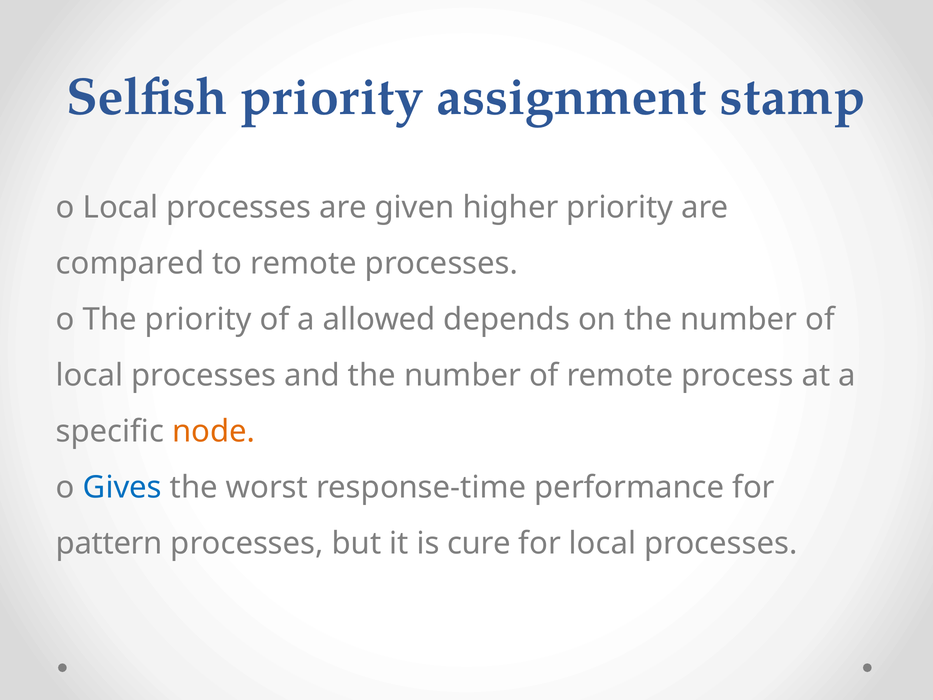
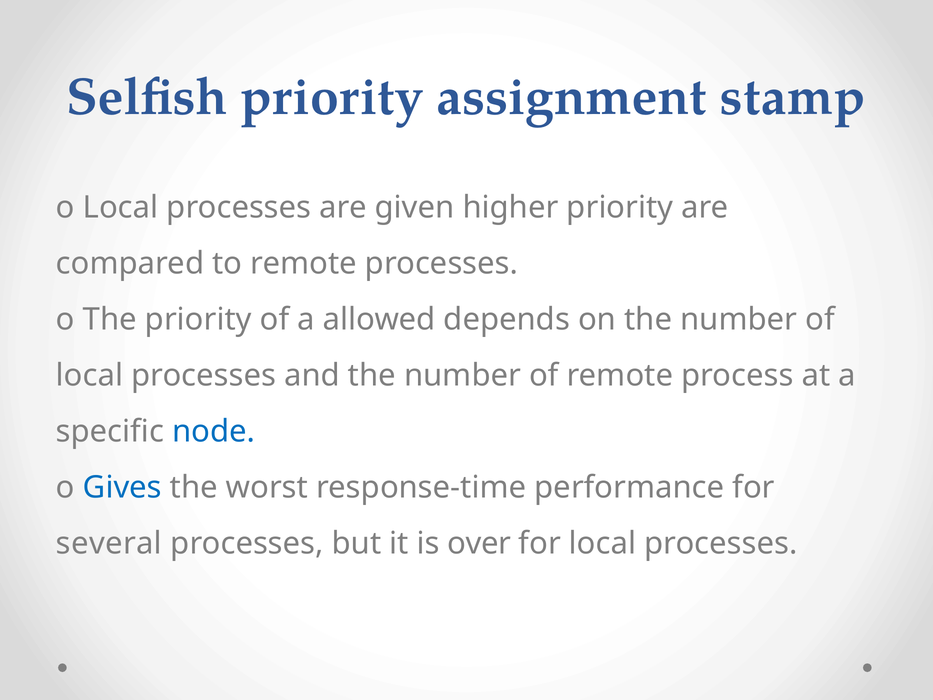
node colour: orange -> blue
pattern: pattern -> several
cure: cure -> over
